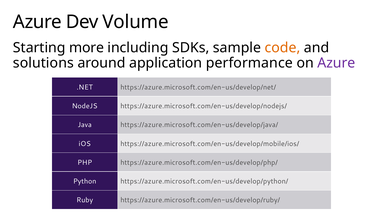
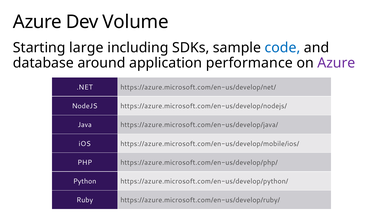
more: more -> large
code colour: orange -> blue
solutions: solutions -> database
